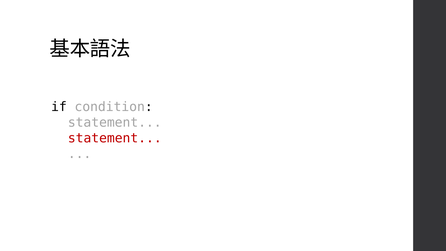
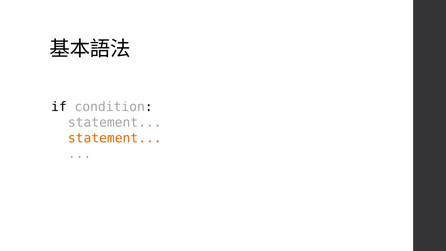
statement at (115, 138) colour: red -> orange
